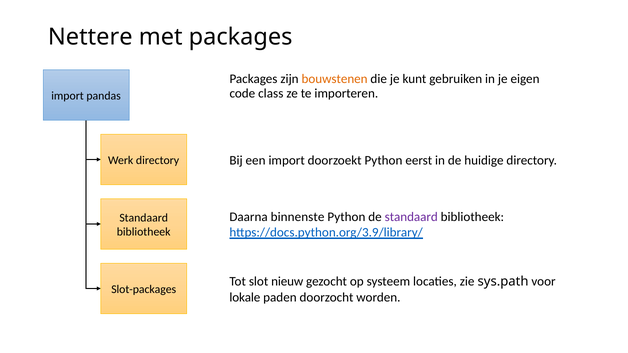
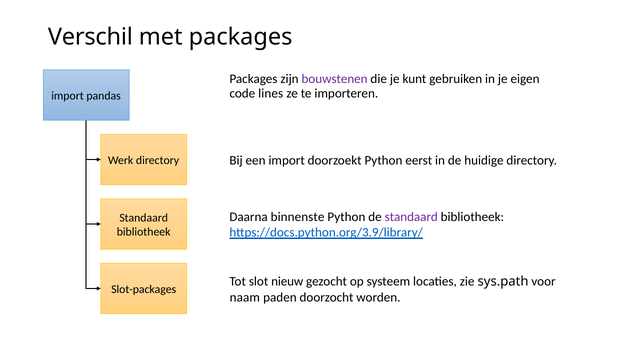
Nettere: Nettere -> Verschil
bouwstenen colour: orange -> purple
class: class -> lines
lokale: lokale -> naam
